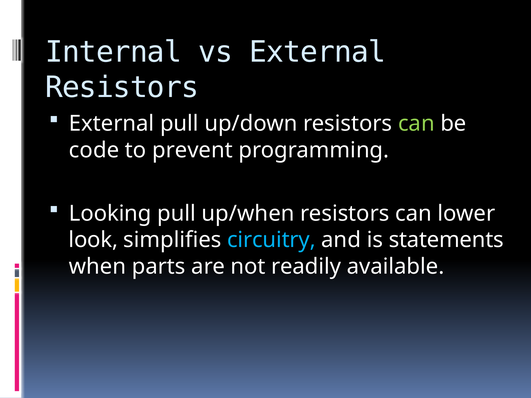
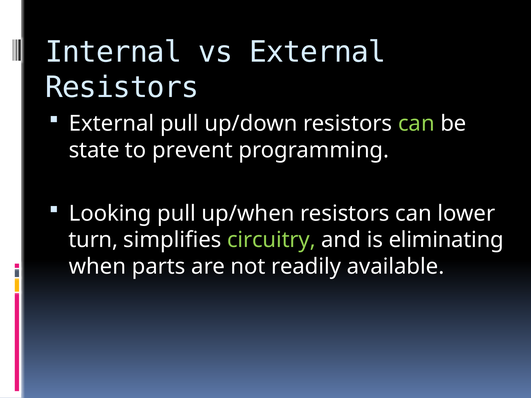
code: code -> state
look: look -> turn
circuitry colour: light blue -> light green
statements: statements -> eliminating
